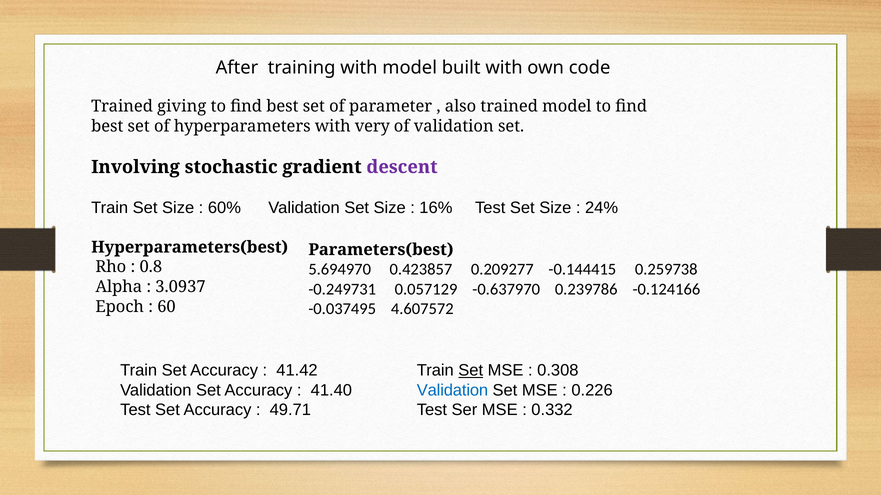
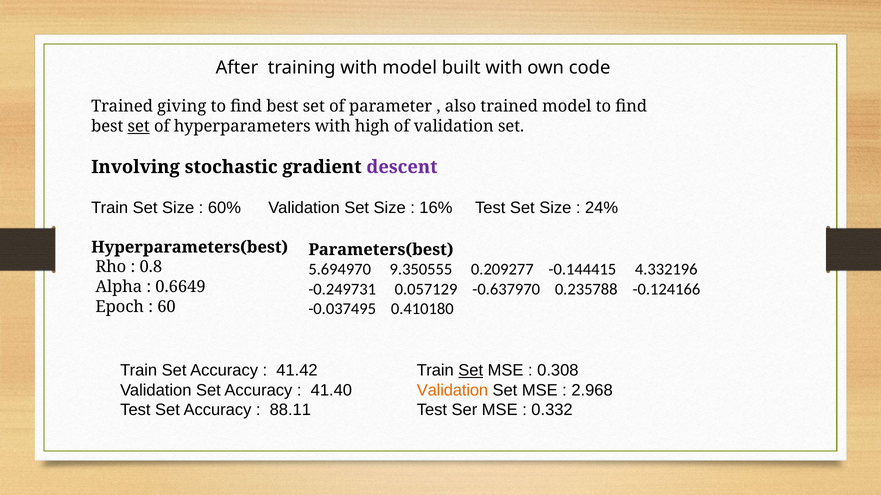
set at (139, 126) underline: none -> present
very: very -> high
0.423857: 0.423857 -> 9.350555
0.259738: 0.259738 -> 4.332196
3.0937: 3.0937 -> 0.6649
0.239786: 0.239786 -> 0.235788
4.607572: 4.607572 -> 0.410180
Validation at (452, 391) colour: blue -> orange
0.226: 0.226 -> 2.968
49.71: 49.71 -> 88.11
